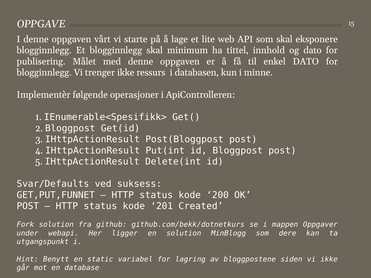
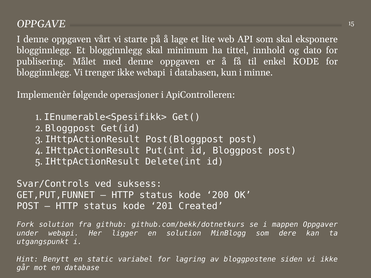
enkel DATO: DATO -> KODE
ikke ressurs: ressurs -> webapi
Svar/Defaults: Svar/Defaults -> Svar/Controls
